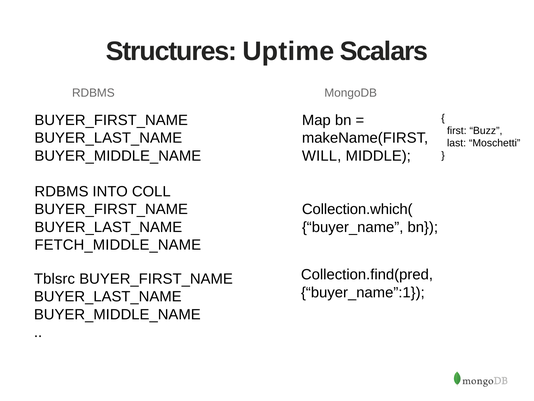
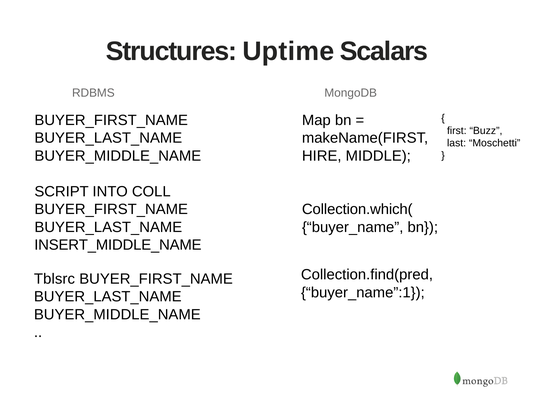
WILL: WILL -> HIRE
RDBMS at (61, 191): RDBMS -> SCRIPT
FETCH_MIDDLE_NAME: FETCH_MIDDLE_NAME -> INSERT_MIDDLE_NAME
